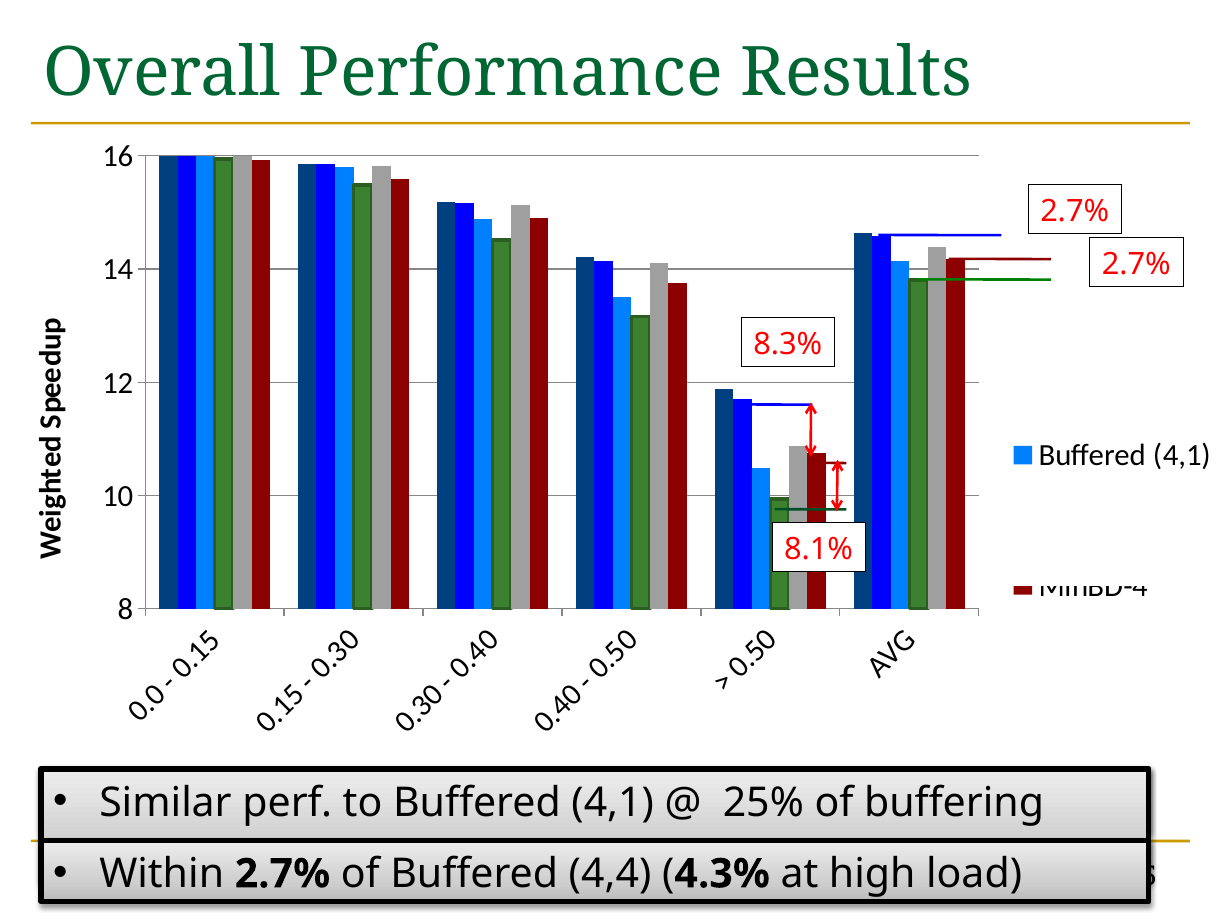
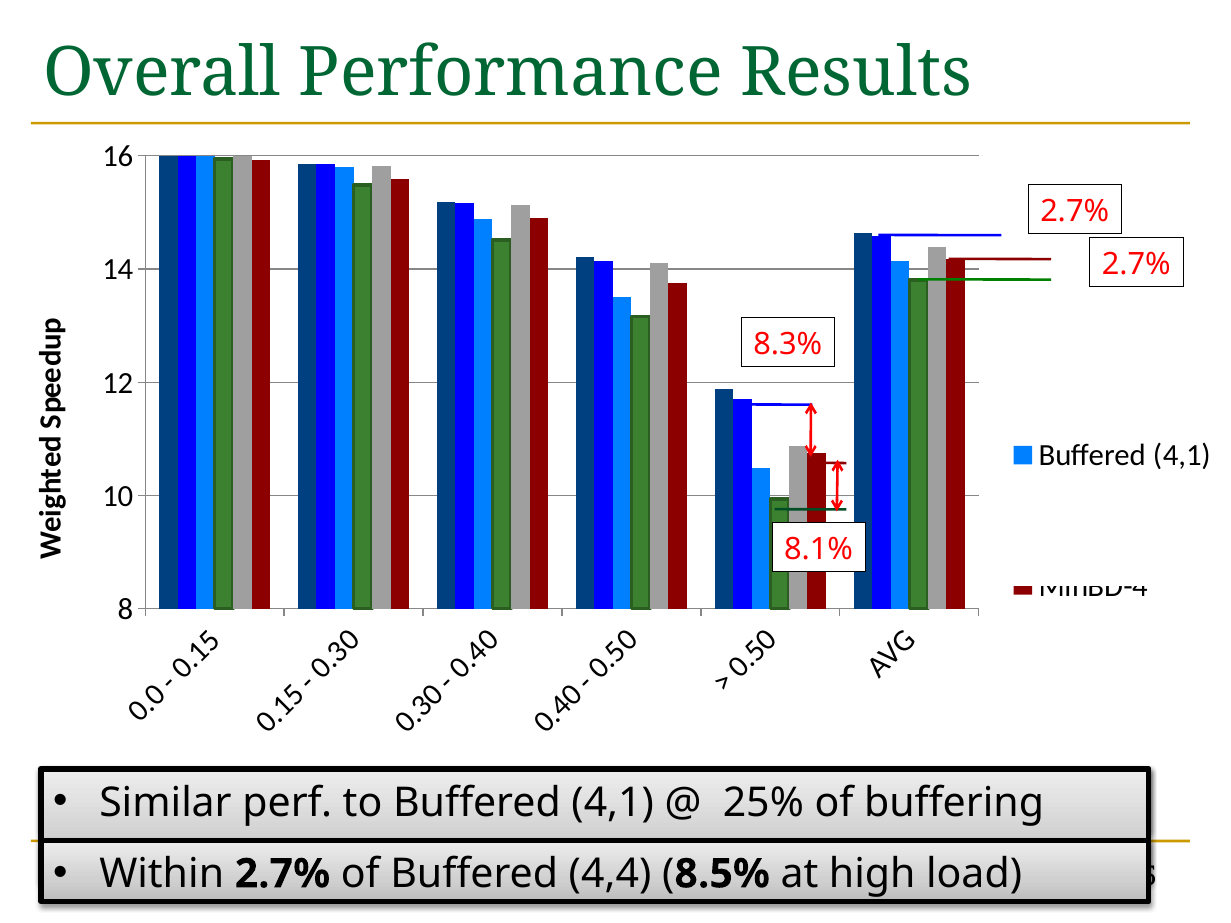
4.3%: 4.3% -> 8.5%
